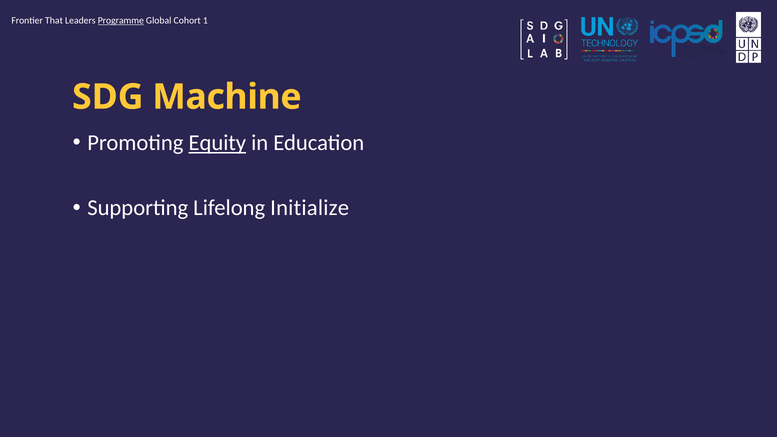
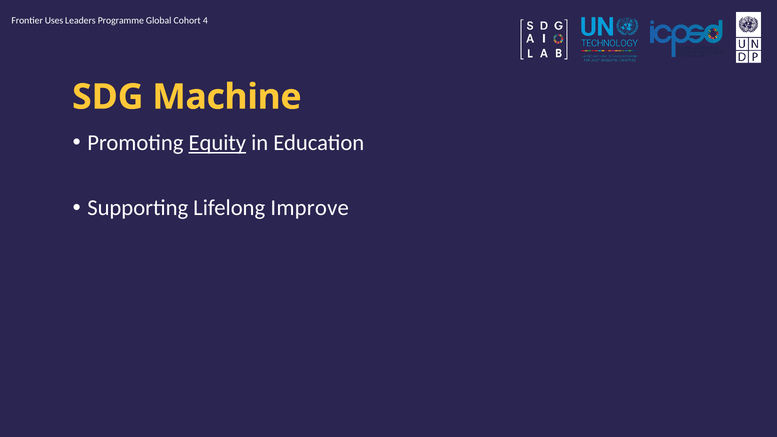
That: That -> Uses
Programme underline: present -> none
1: 1 -> 4
Initialize: Initialize -> Improve
